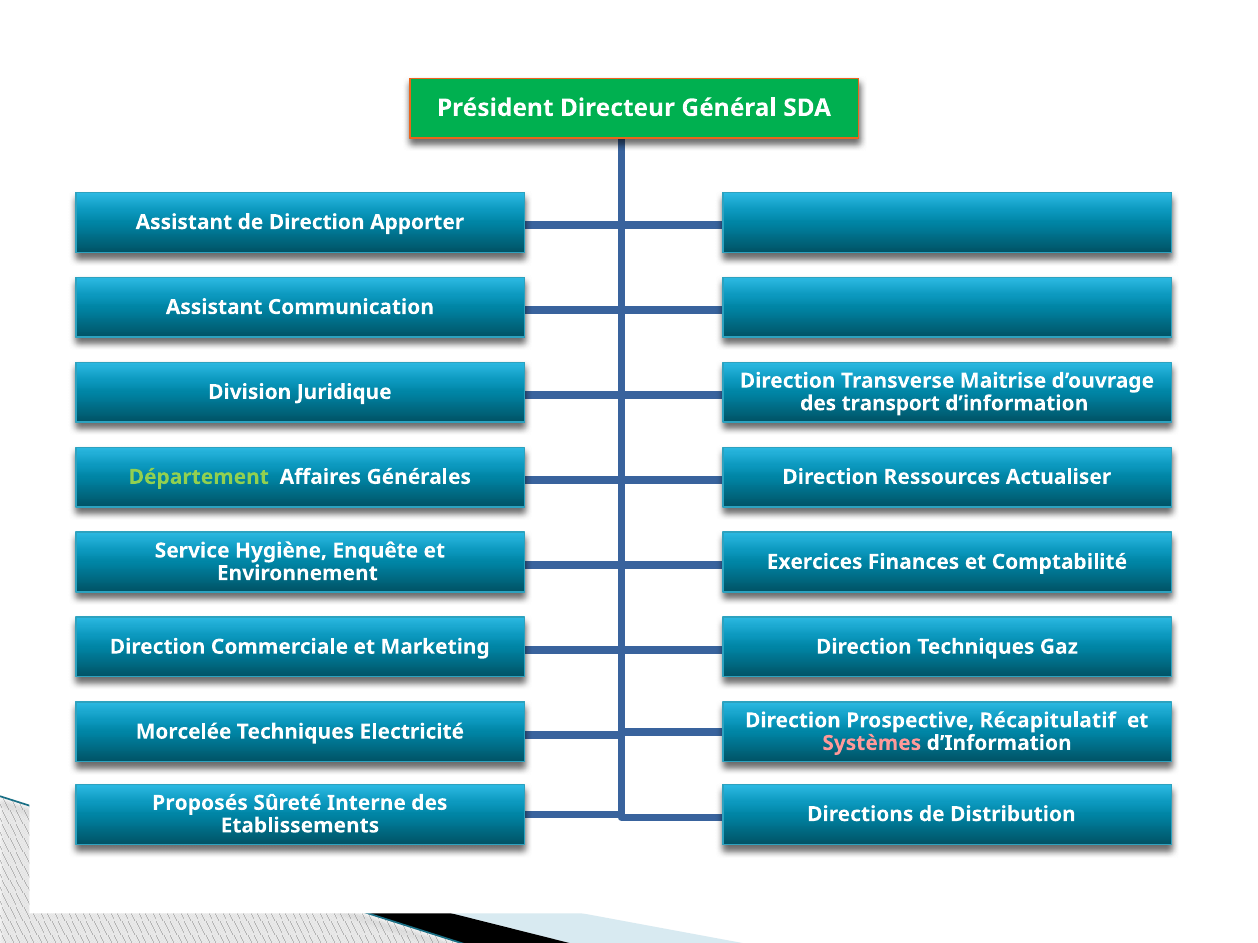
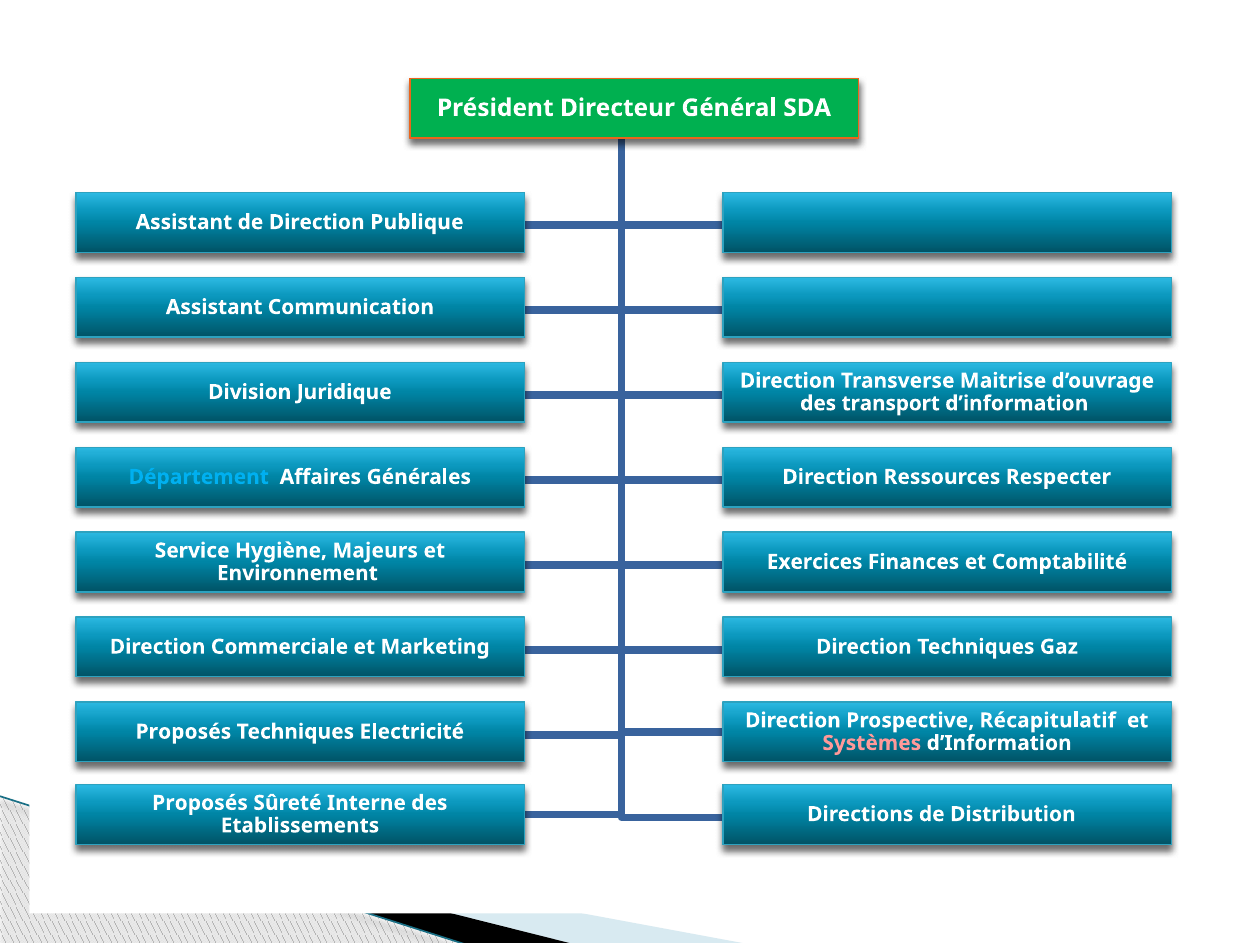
Apporter: Apporter -> Publique
Département colour: light green -> light blue
Actualiser: Actualiser -> Respecter
Enquête: Enquête -> Majeurs
Morcelée at (184, 732): Morcelée -> Proposés
